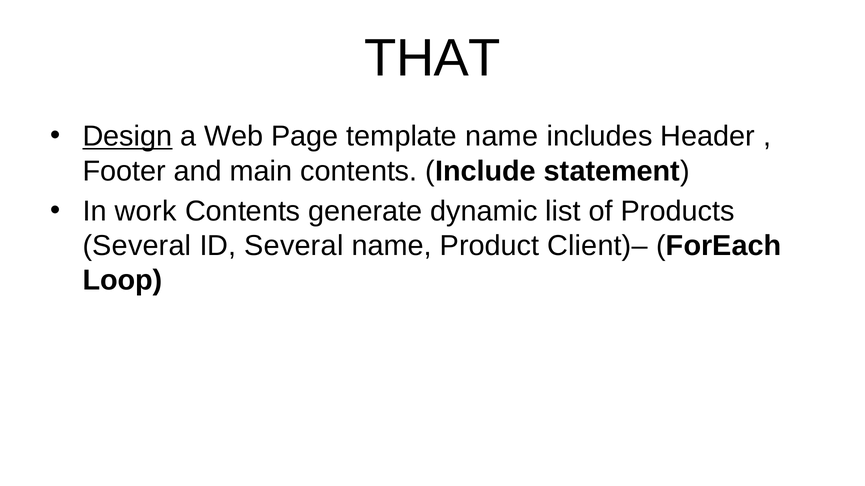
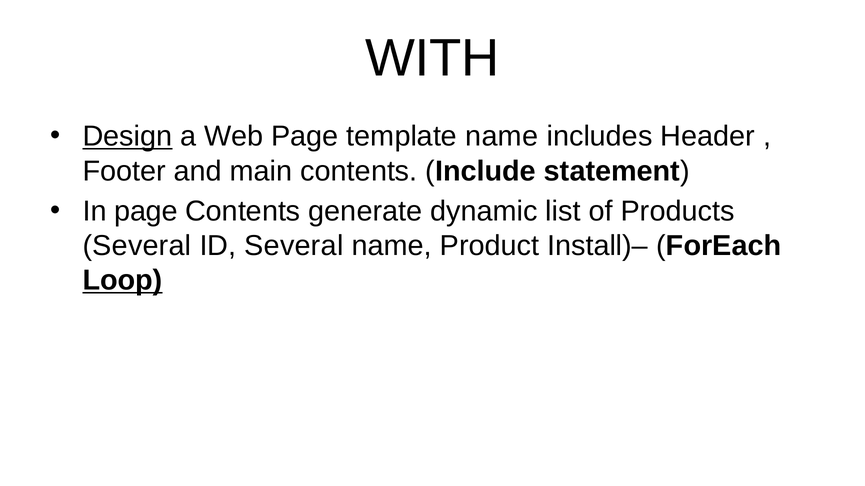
THAT: THAT -> WITH
In work: work -> page
Client)–: Client)– -> Install)–
Loop underline: none -> present
